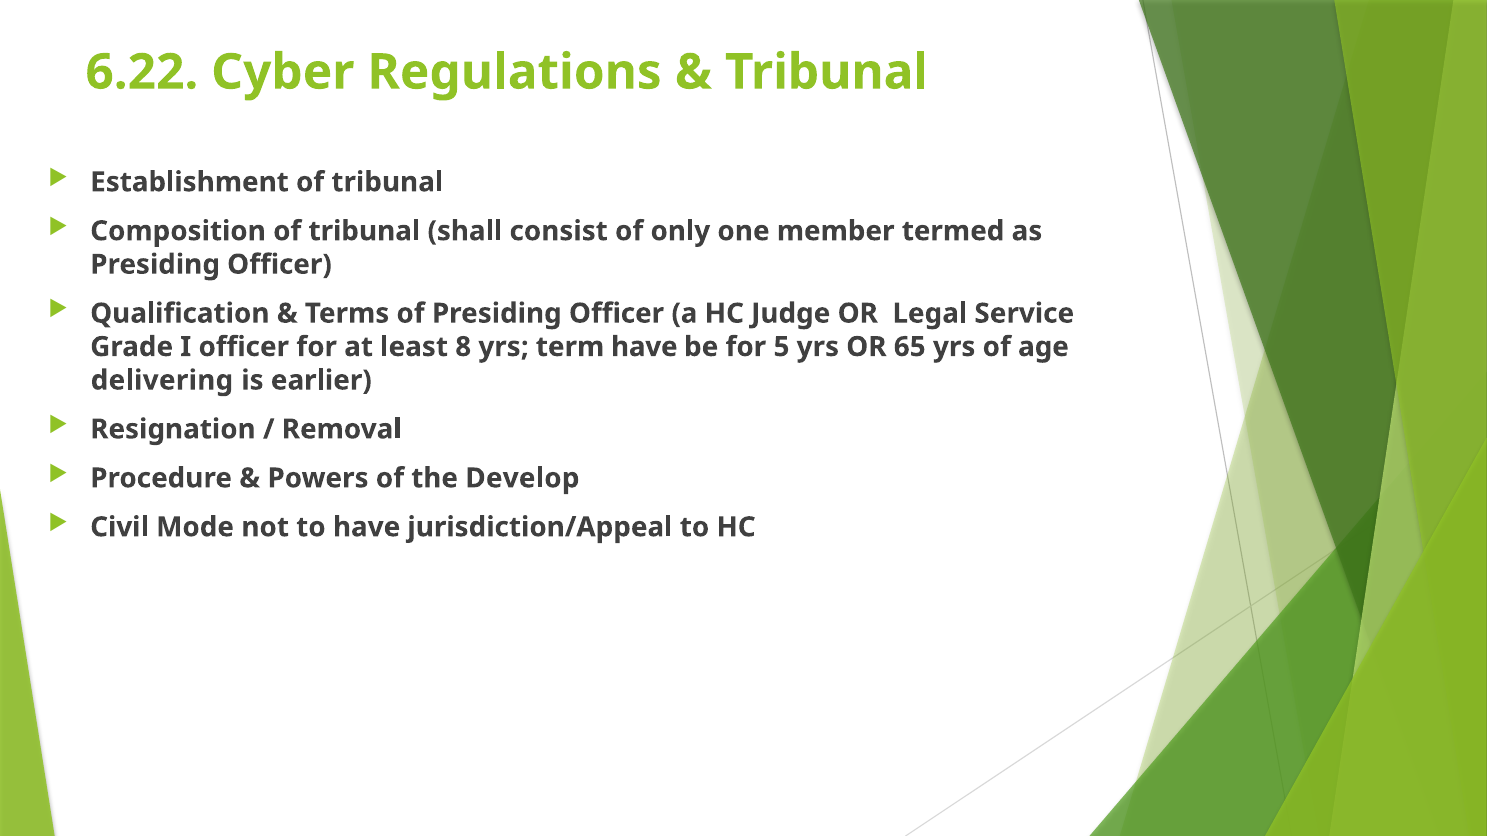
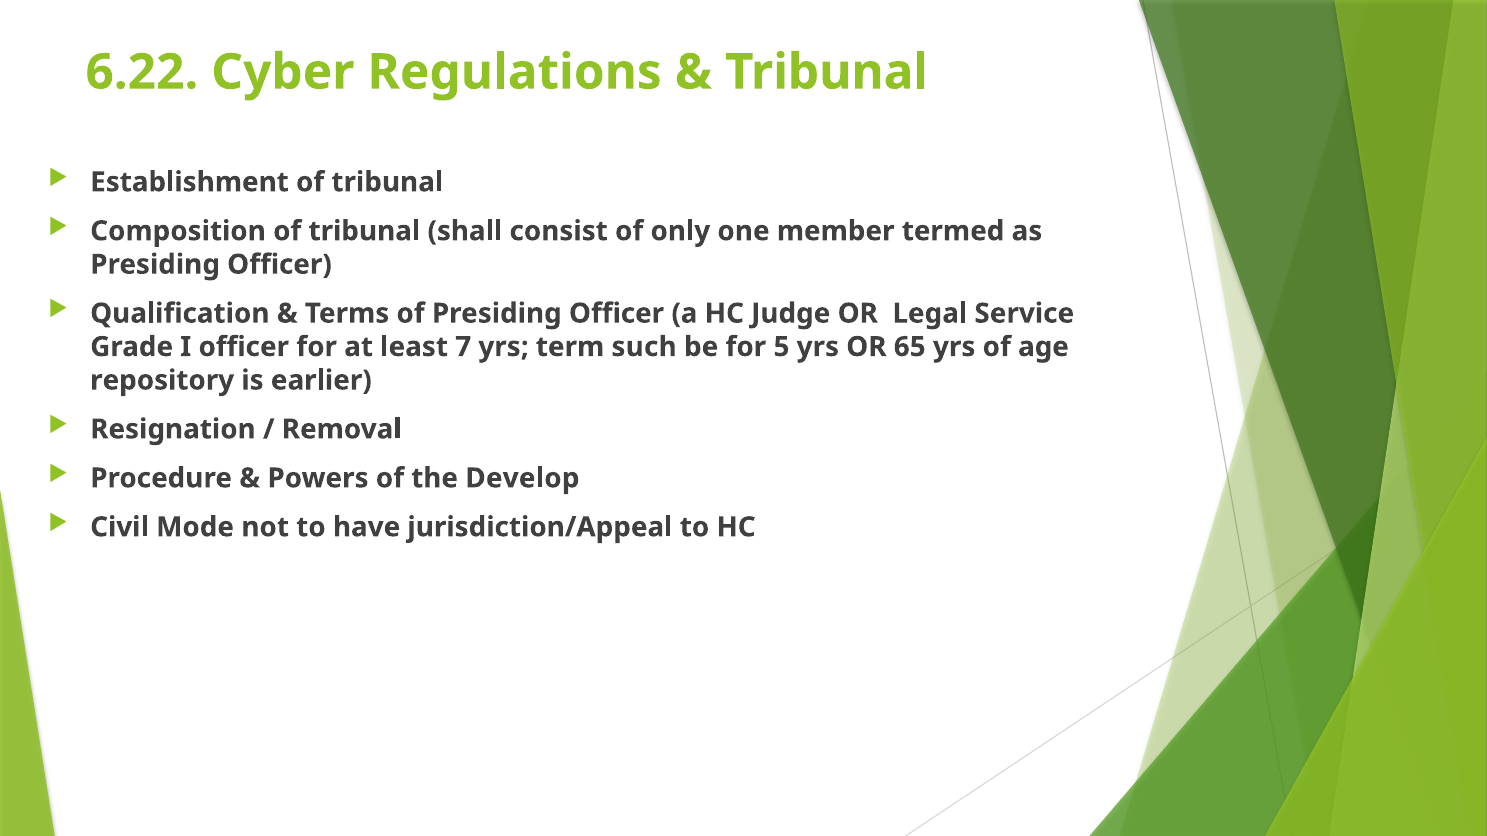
8: 8 -> 7
term have: have -> such
delivering: delivering -> repository
